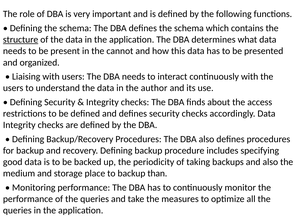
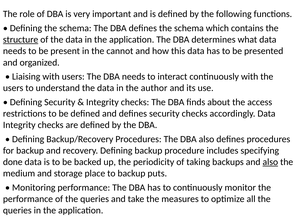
good: good -> done
also at (270, 162) underline: none -> present
than: than -> puts
